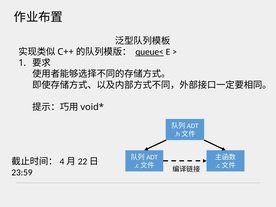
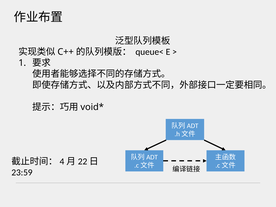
queue< underline: present -> none
